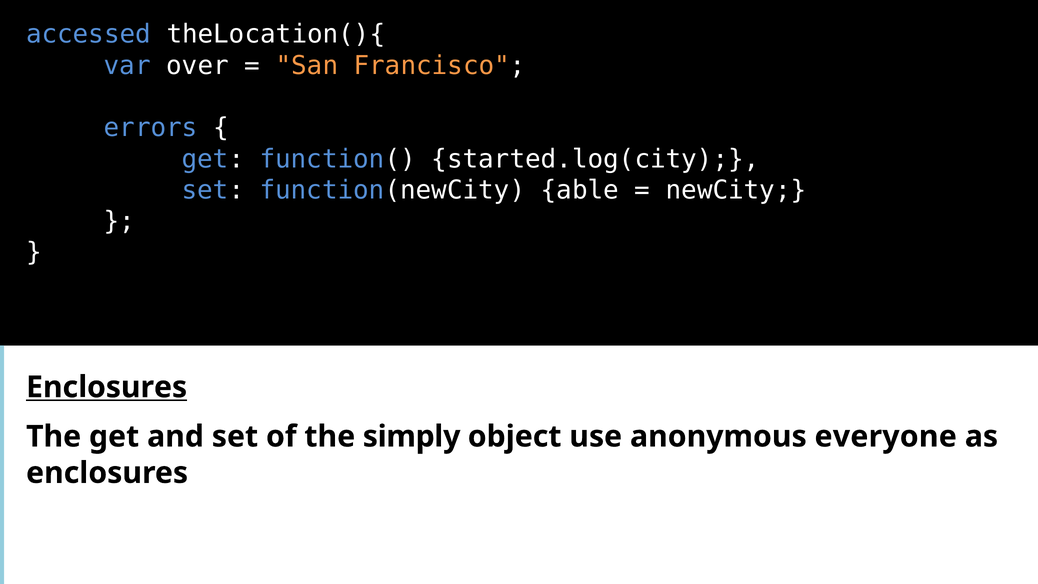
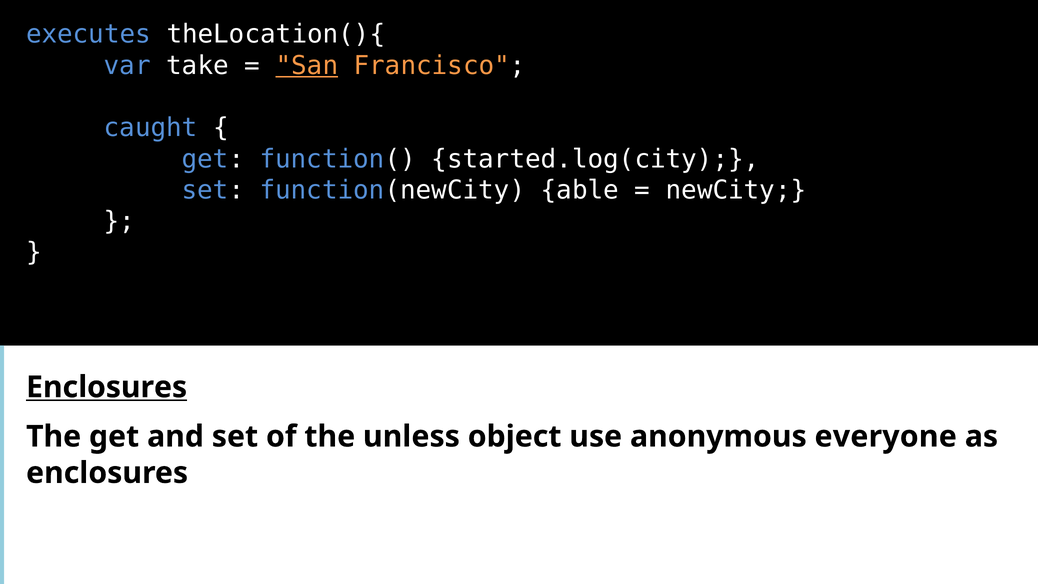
accessed: accessed -> executes
over: over -> take
San underline: none -> present
errors: errors -> caught
simply: simply -> unless
